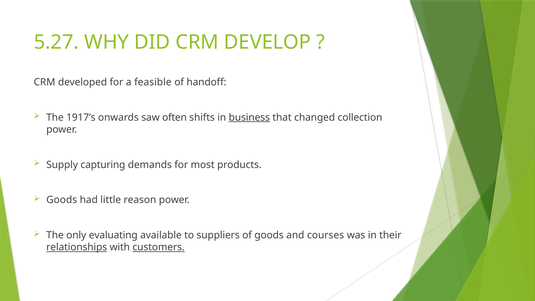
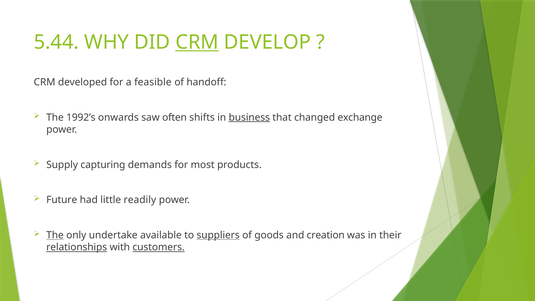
5.27: 5.27 -> 5.44
CRM at (197, 42) underline: none -> present
1917’s: 1917’s -> 1992’s
collection: collection -> exchange
Goods at (62, 200): Goods -> Future
reason: reason -> readily
The at (55, 235) underline: none -> present
evaluating: evaluating -> undertake
suppliers underline: none -> present
courses: courses -> creation
